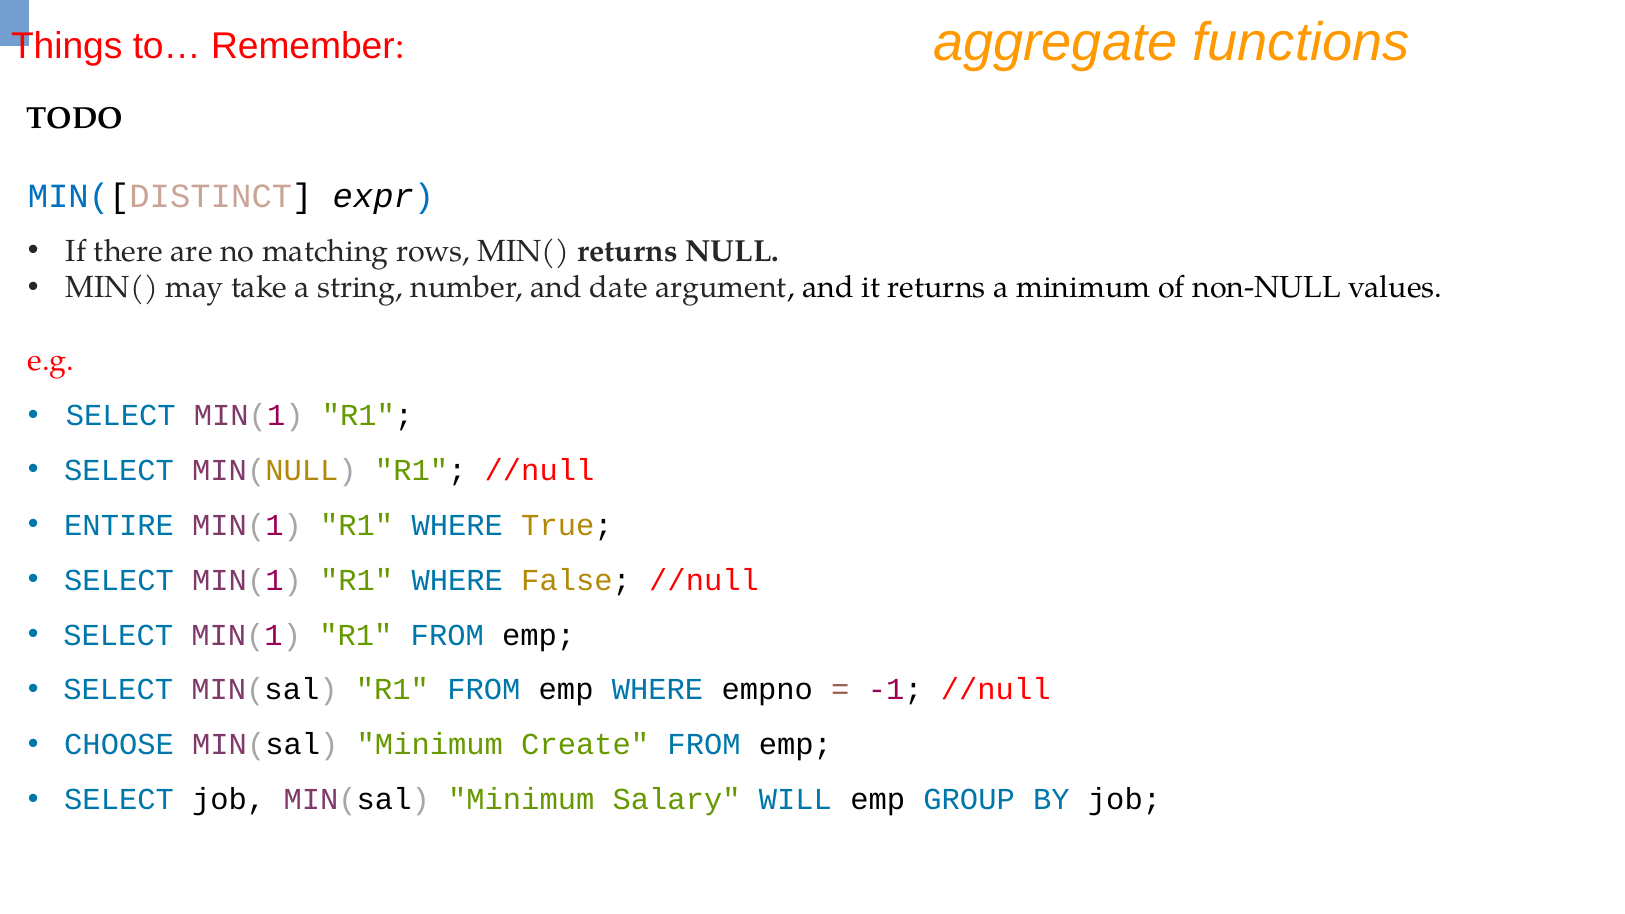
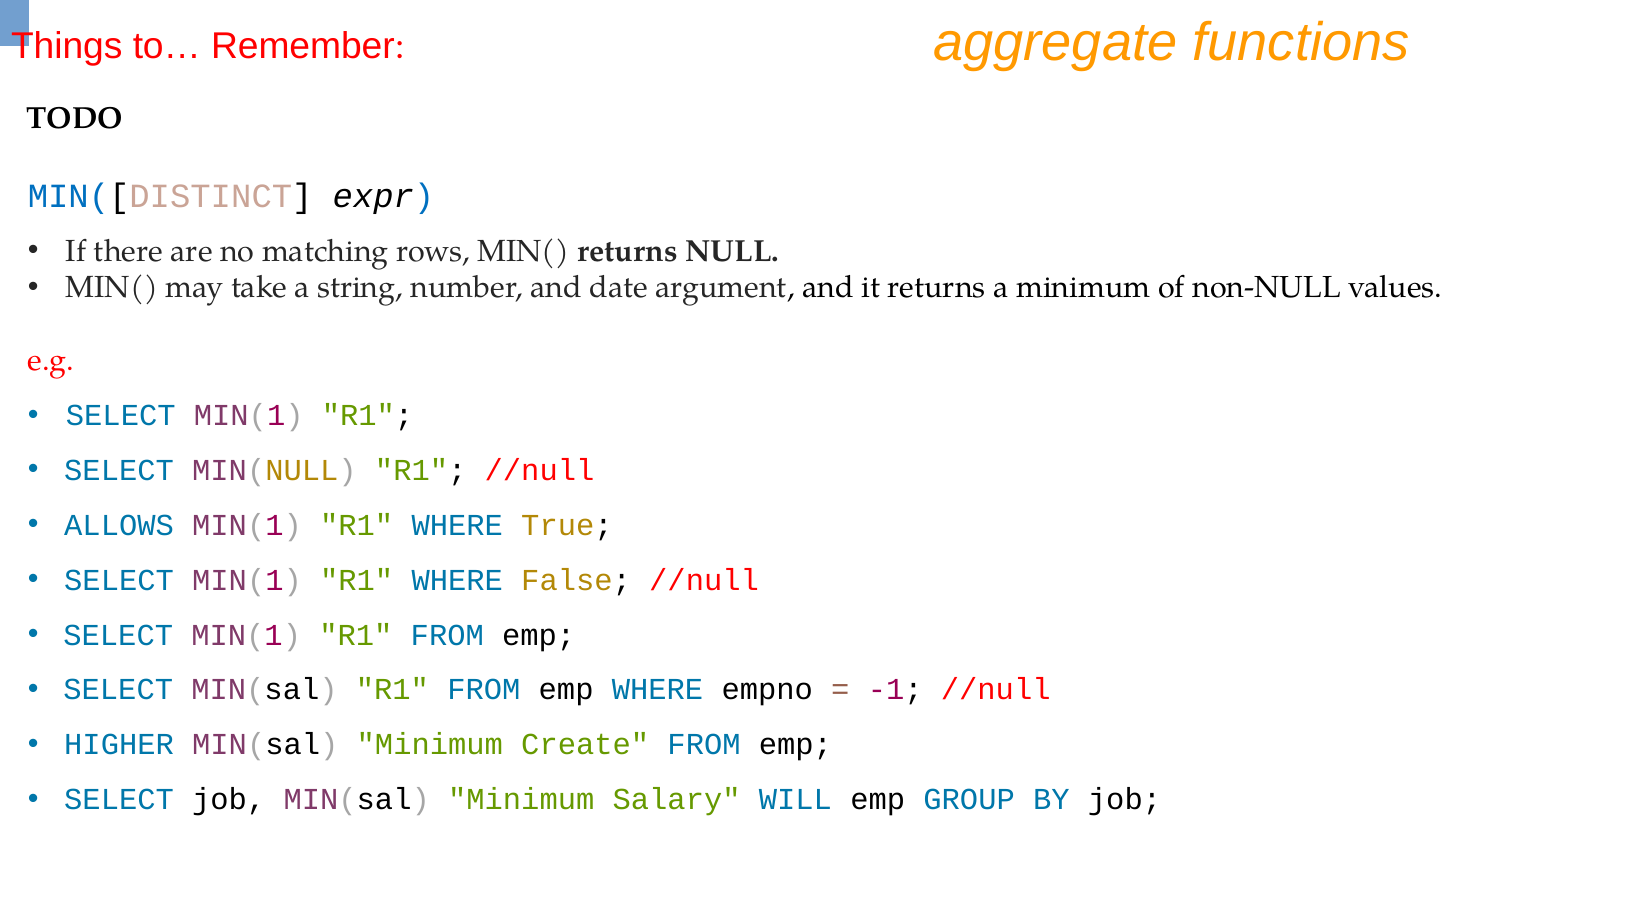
ENTIRE: ENTIRE -> ALLOWS
CHOOSE: CHOOSE -> HIGHER
